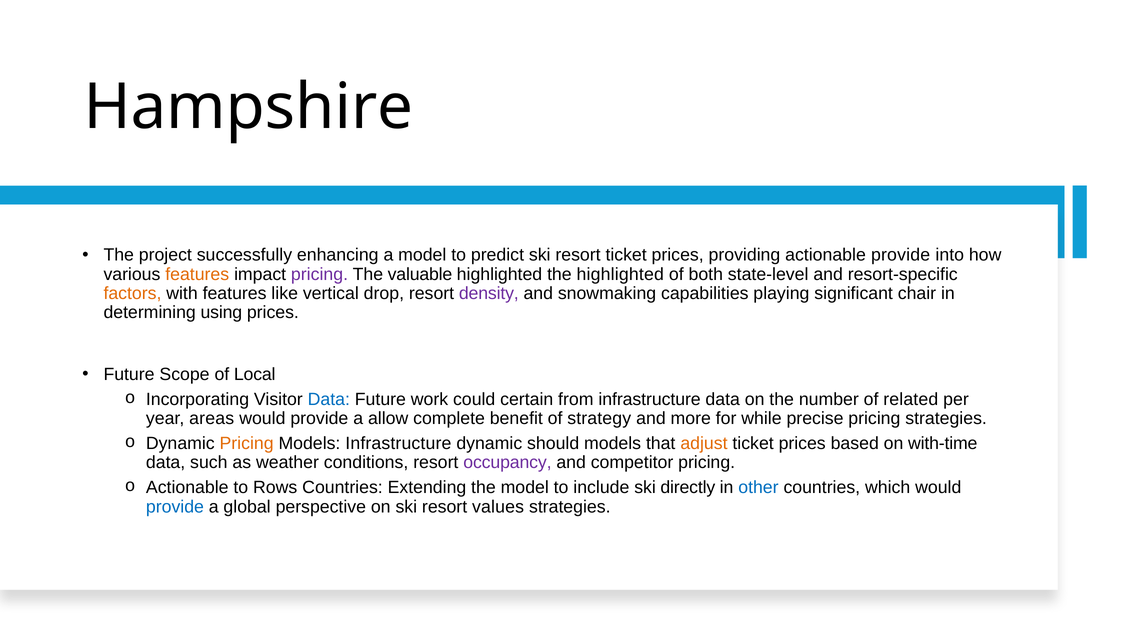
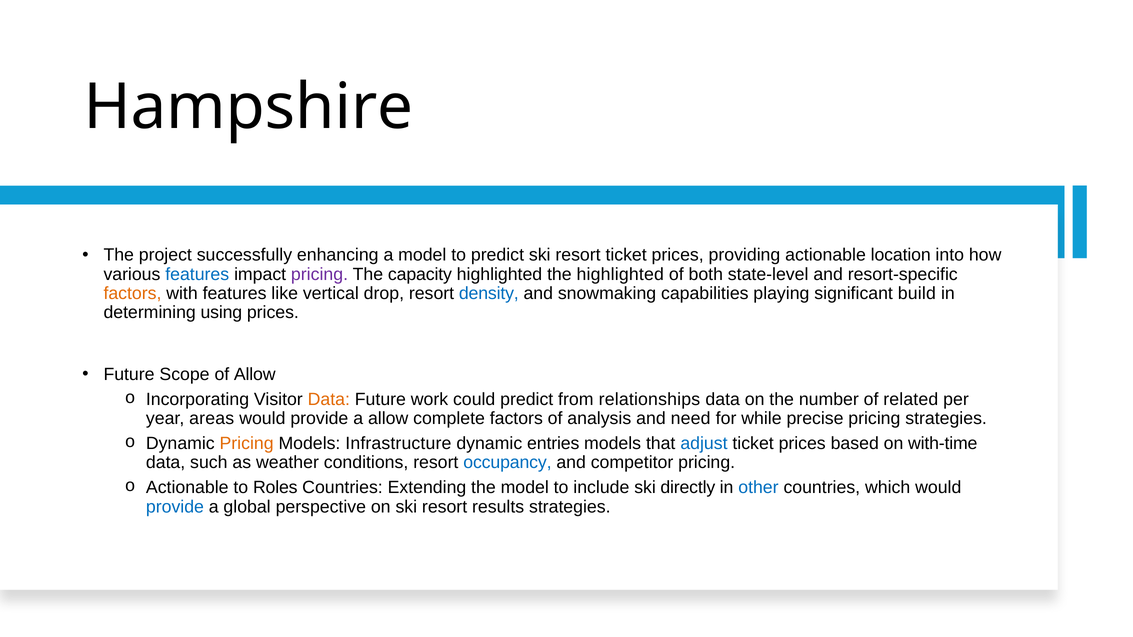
actionable provide: provide -> location
features at (197, 274) colour: orange -> blue
valuable: valuable -> capacity
density colour: purple -> blue
chair: chair -> build
of Local: Local -> Allow
Data at (329, 400) colour: blue -> orange
could certain: certain -> predict
from infrastructure: infrastructure -> relationships
complete benefit: benefit -> factors
strategy: strategy -> analysis
more: more -> need
should: should -> entries
adjust colour: orange -> blue
occupancy colour: purple -> blue
Rows: Rows -> Roles
values: values -> results
